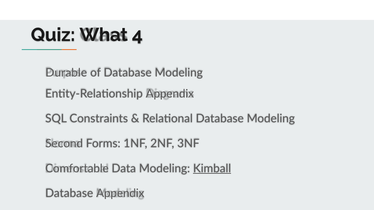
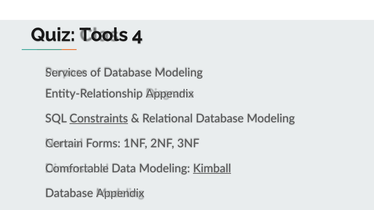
What: What -> Tools
Durable: Durable -> Services
Constraints underline: none -> present
Second: Second -> Certain
